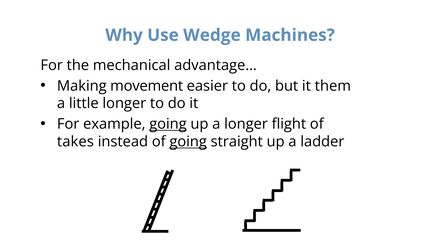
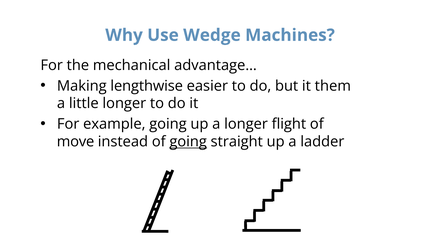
movement: movement -> lengthwise
going at (168, 124) underline: present -> none
takes: takes -> move
